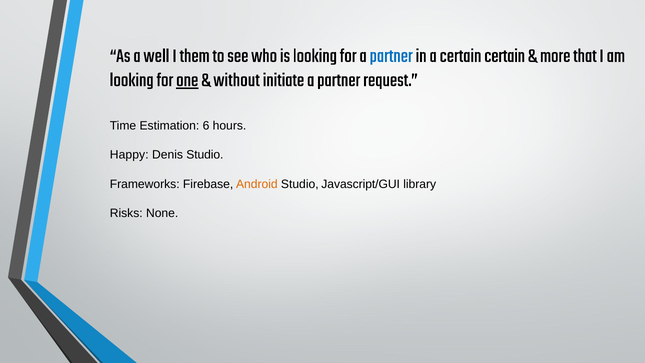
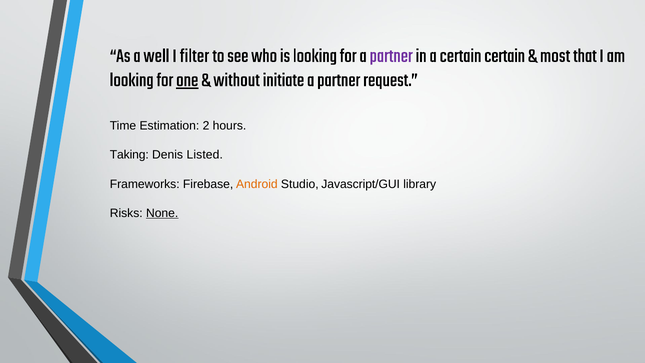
them: them -> filter
partner at (391, 55) colour: blue -> purple
more: more -> most
6: 6 -> 2
Happy: Happy -> Taking
Denis Studio: Studio -> Listed
None underline: none -> present
